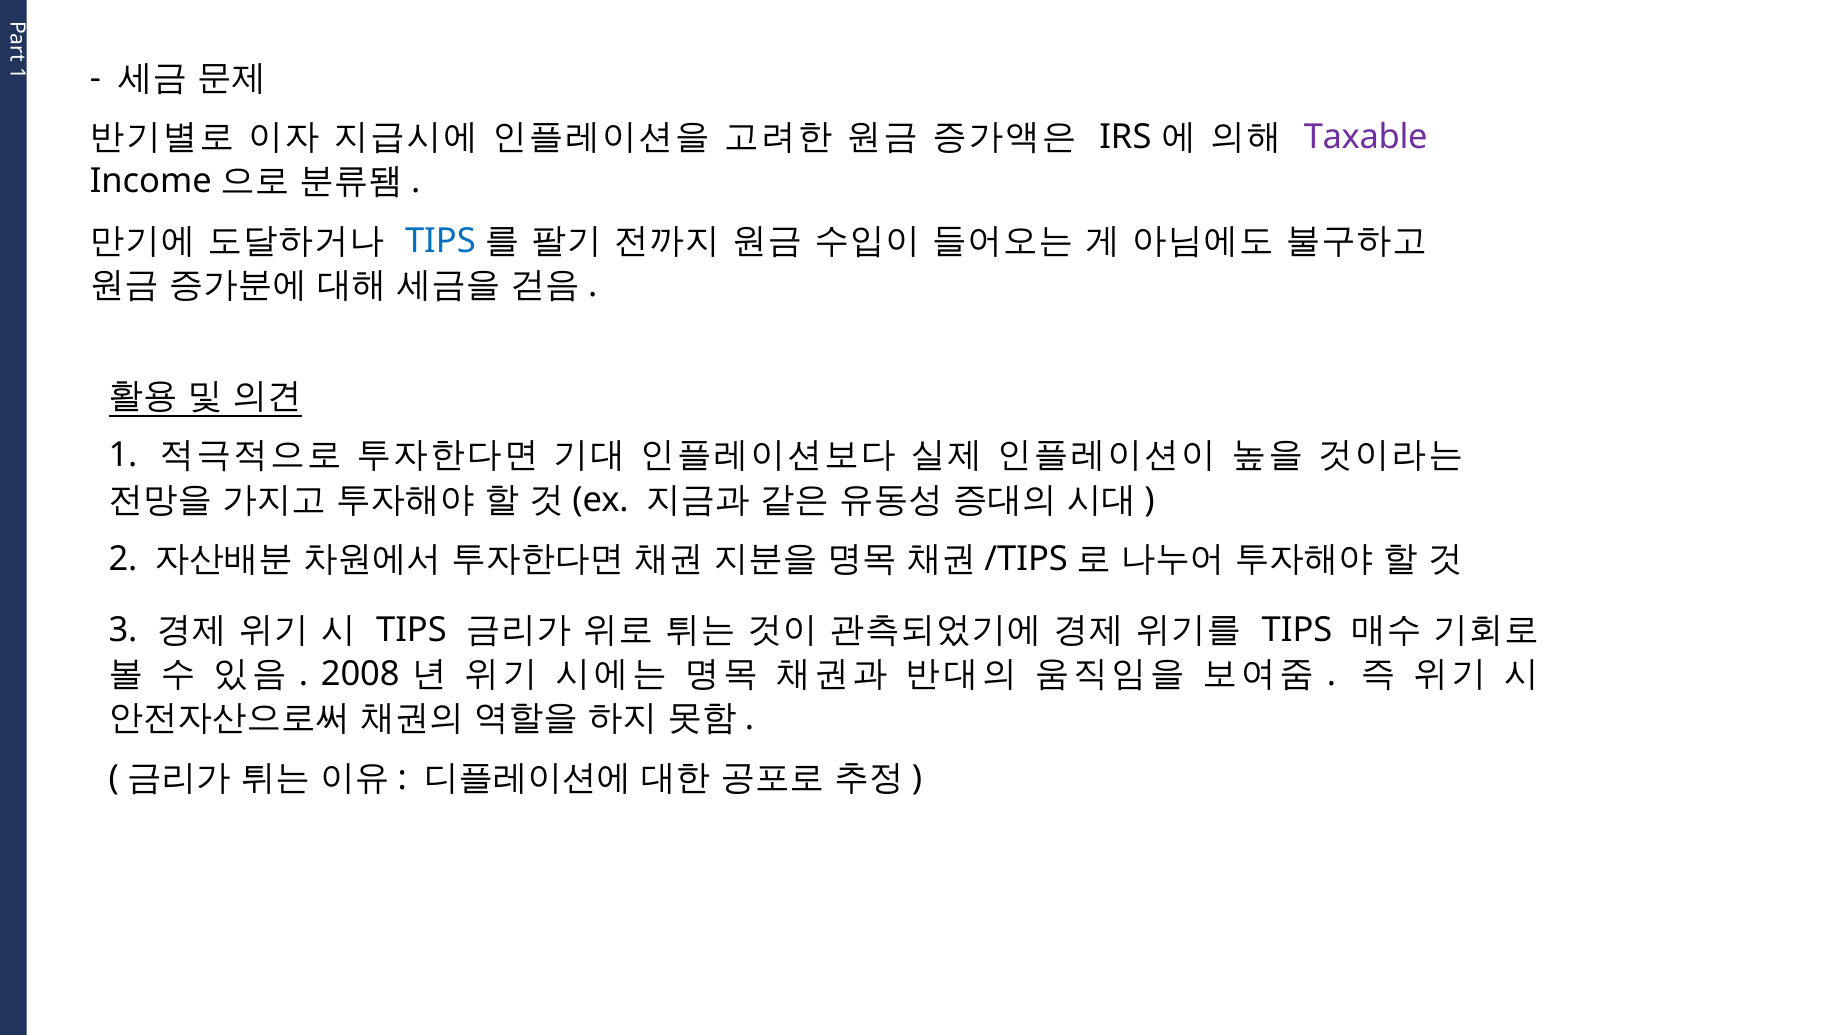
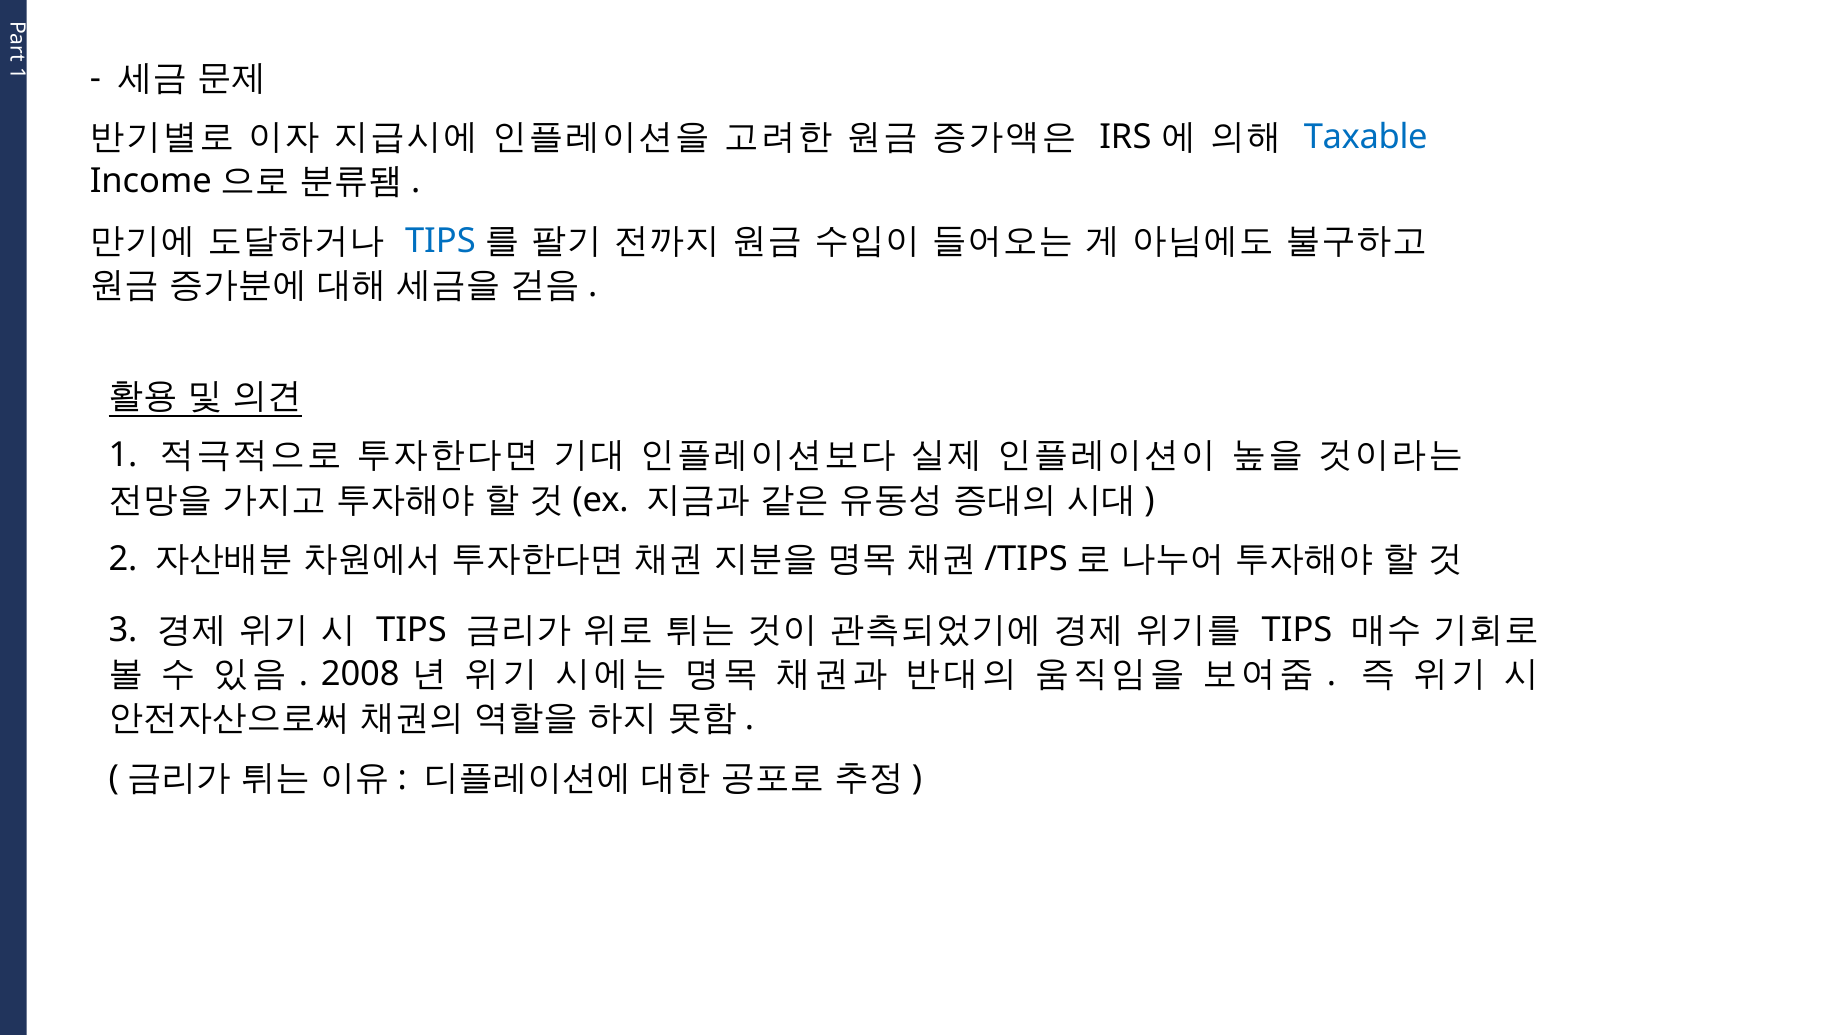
Taxable colour: purple -> blue
